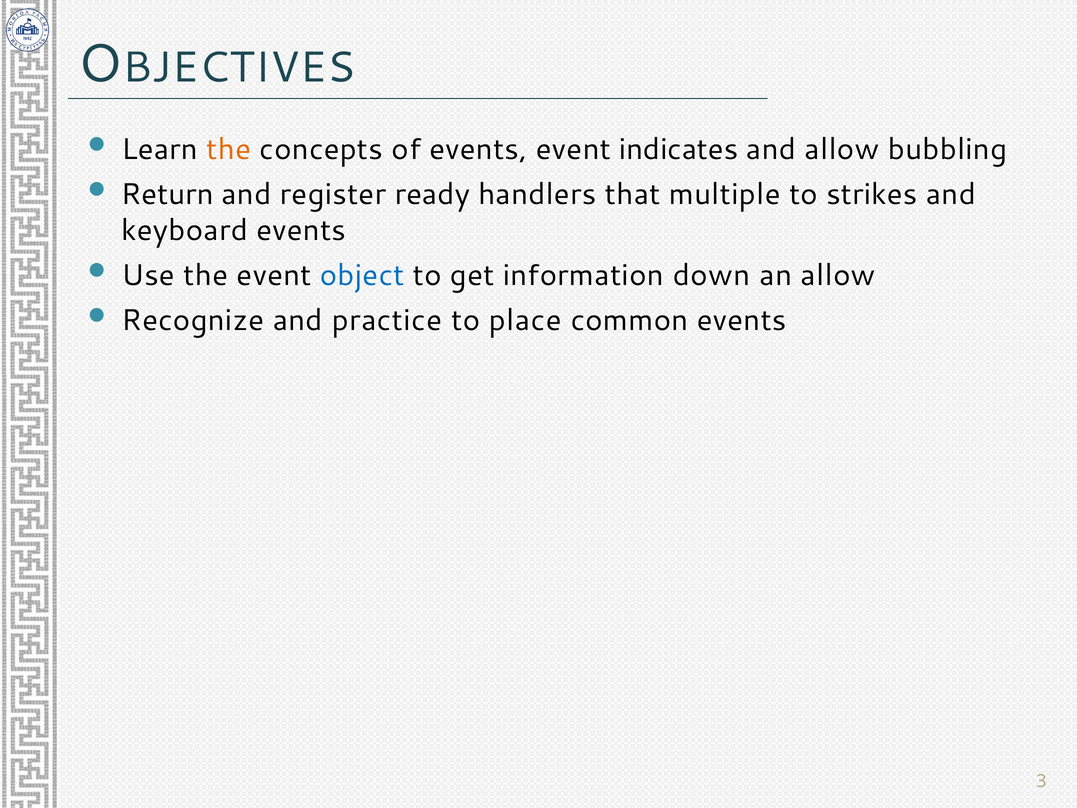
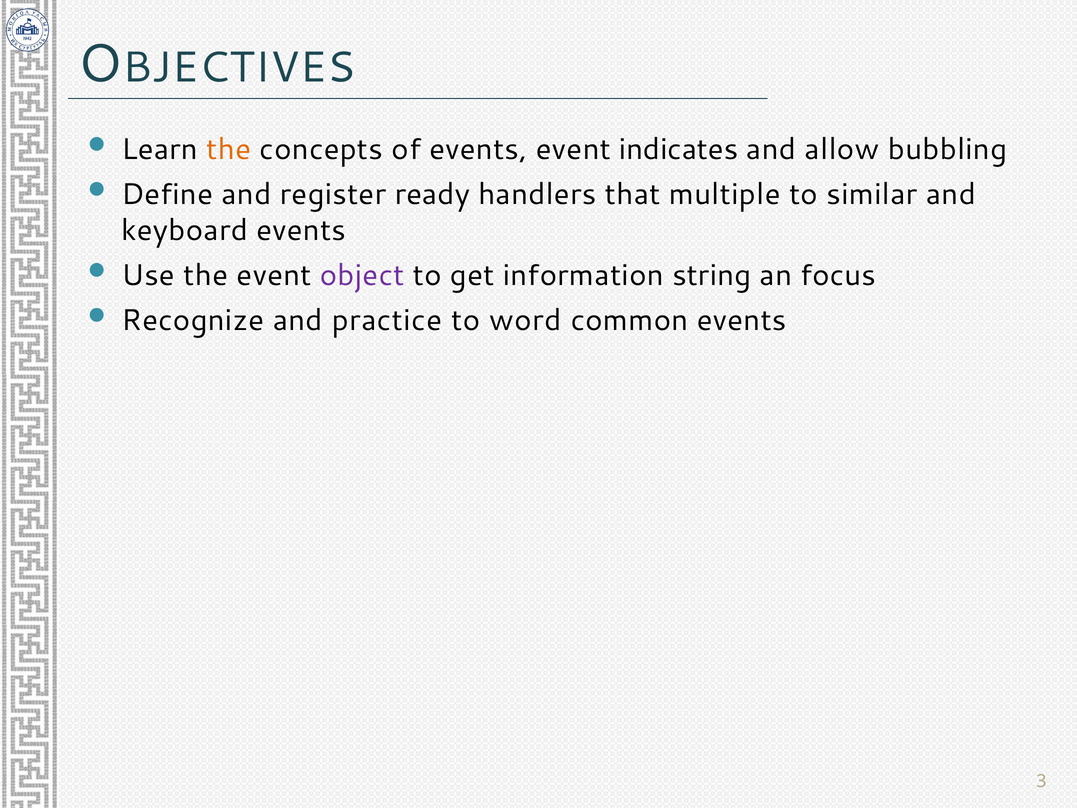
Return: Return -> Define
strikes: strikes -> similar
object colour: blue -> purple
down: down -> string
an allow: allow -> focus
place: place -> word
